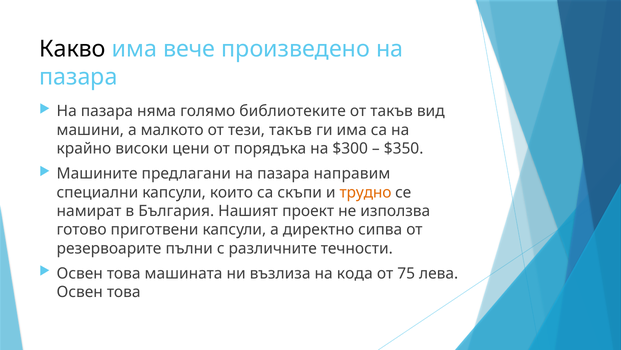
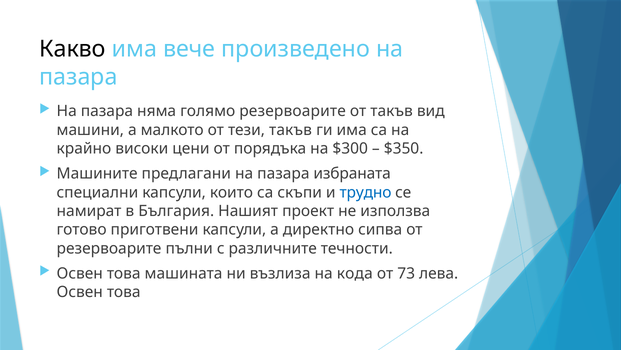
голямо библиотеките: библиотеките -> резервоарите
направим: направим -> избраната
трудно colour: orange -> blue
75: 75 -> 73
